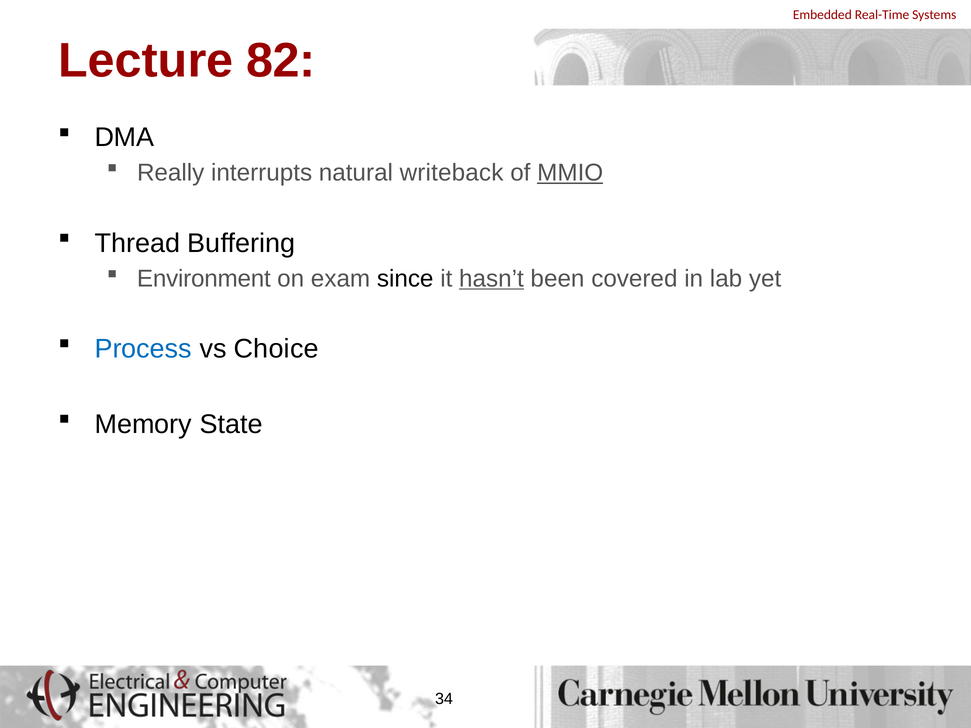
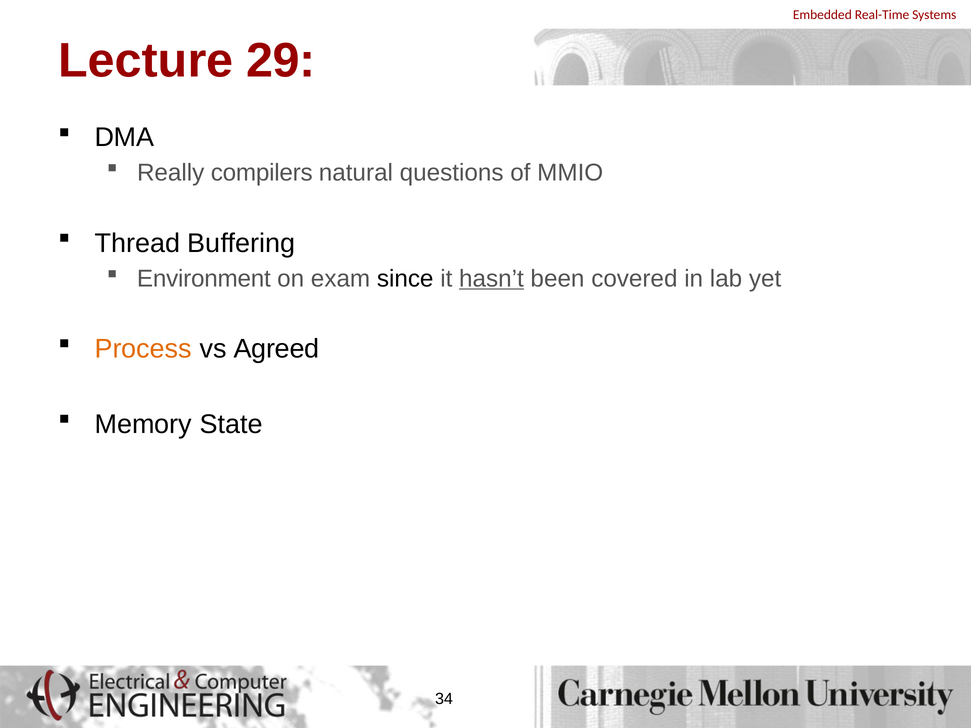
82: 82 -> 29
interrupts: interrupts -> compilers
writeback: writeback -> questions
MMIO underline: present -> none
Process colour: blue -> orange
Choice: Choice -> Agreed
